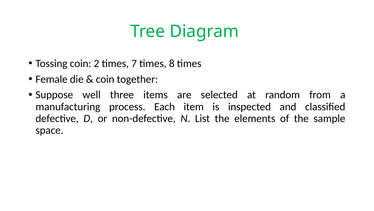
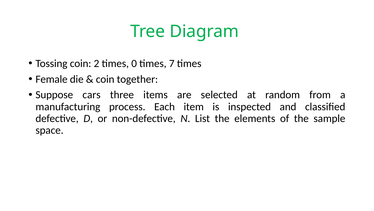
7: 7 -> 0
8: 8 -> 7
well: well -> cars
